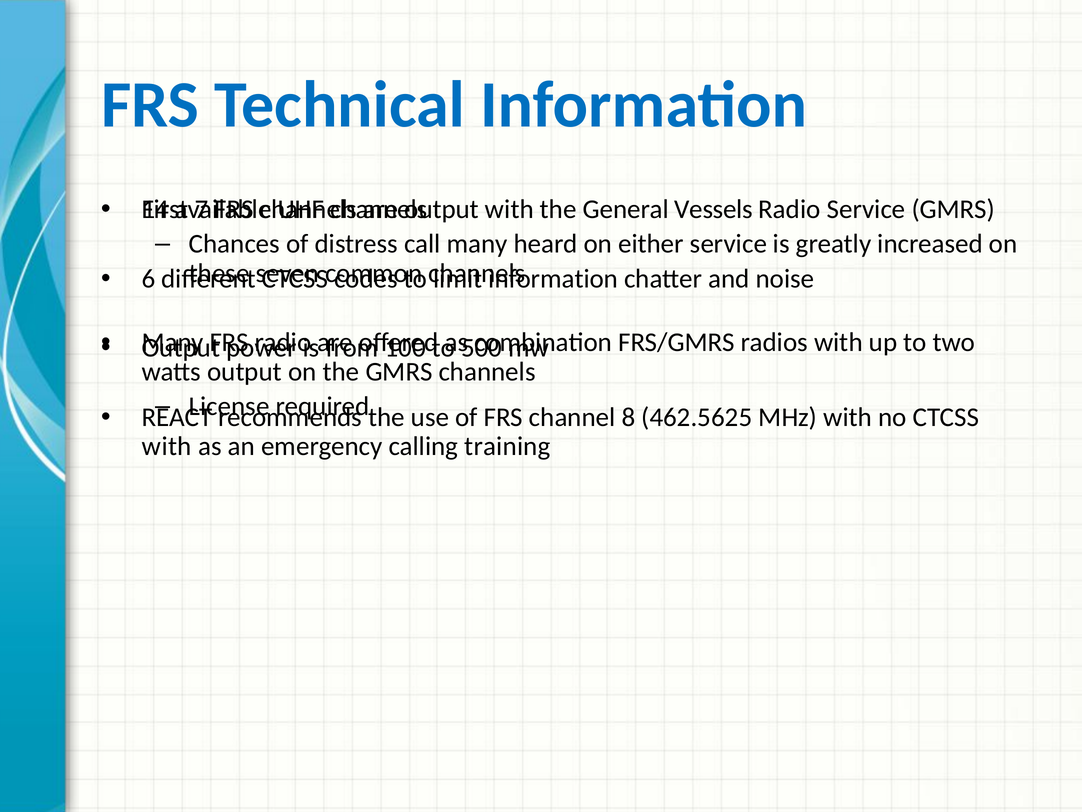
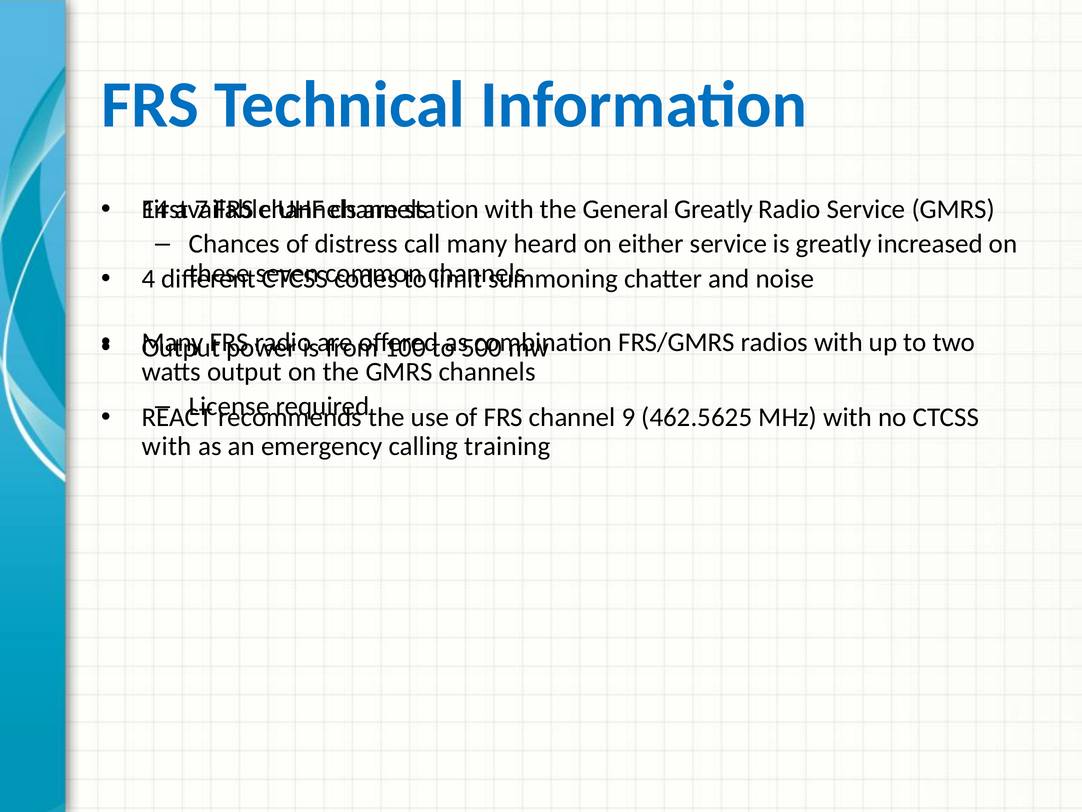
output at (442, 209): output -> station
General Vessels: Vessels -> Greatly
6: 6 -> 4
information at (553, 278): information -> summoning
8: 8 -> 9
